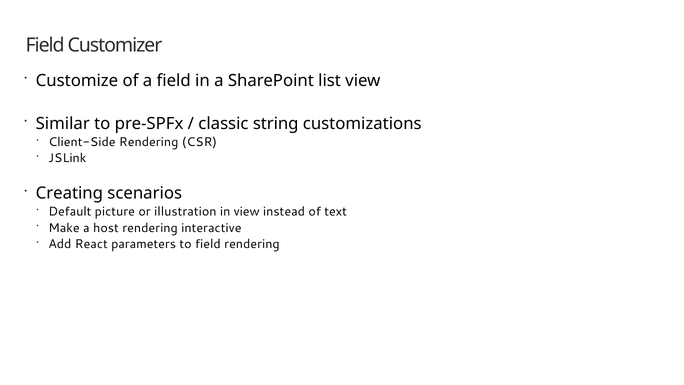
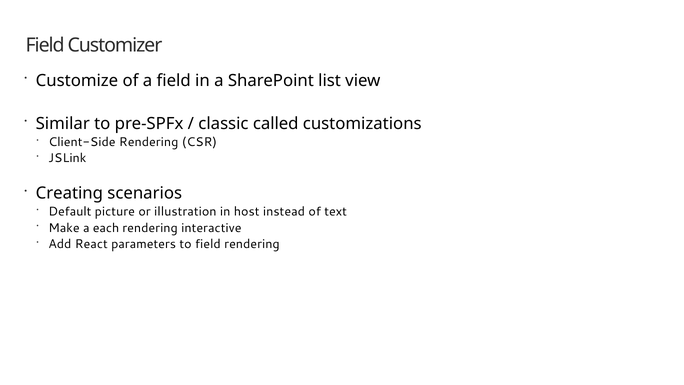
string: string -> called
in view: view -> host
host: host -> each
